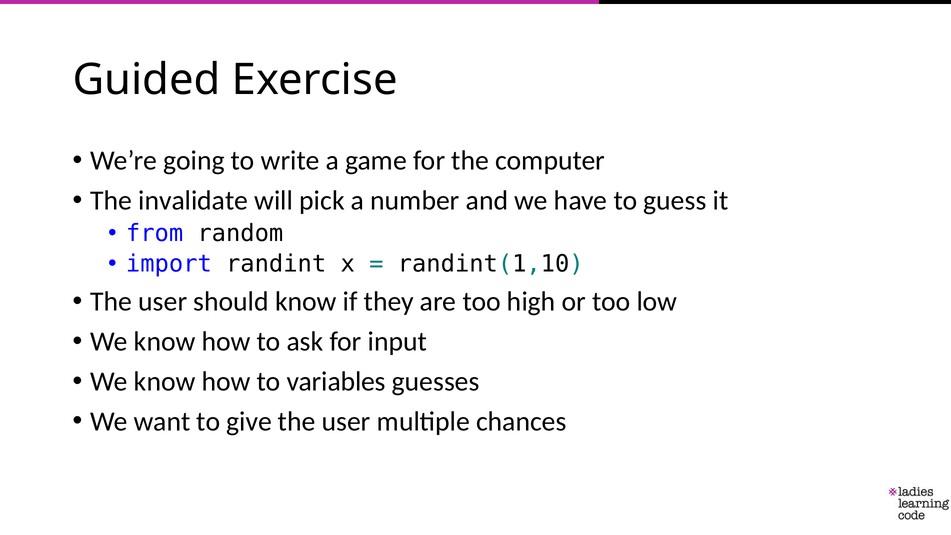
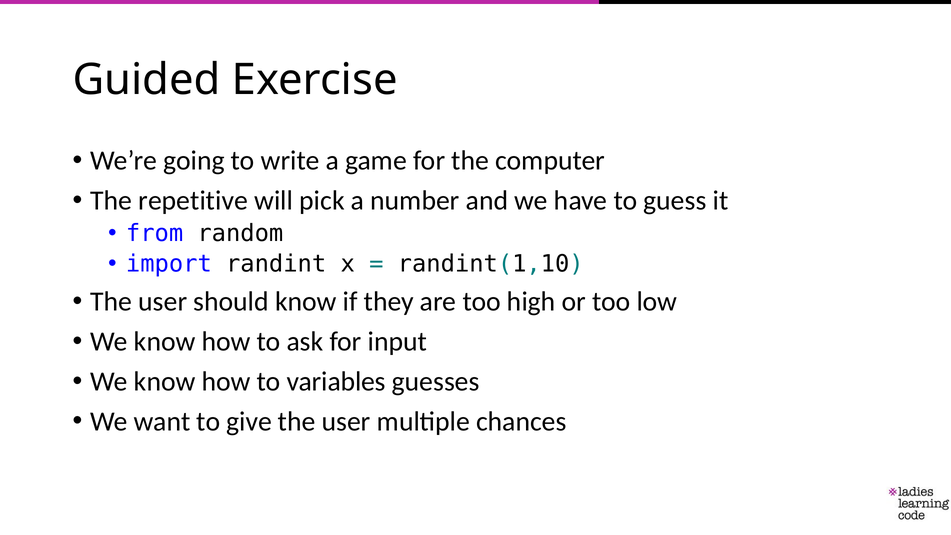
invalidate: invalidate -> repetitive
